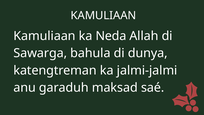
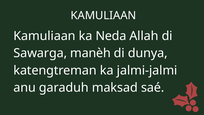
bahula: bahula -> manèh
